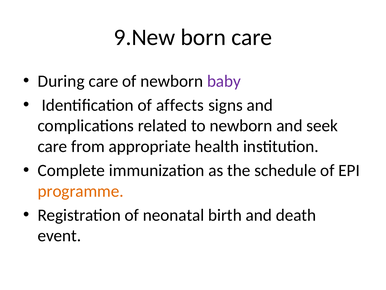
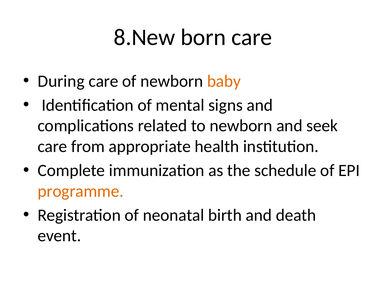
9.New: 9.New -> 8.New
baby colour: purple -> orange
affects: affects -> mental
